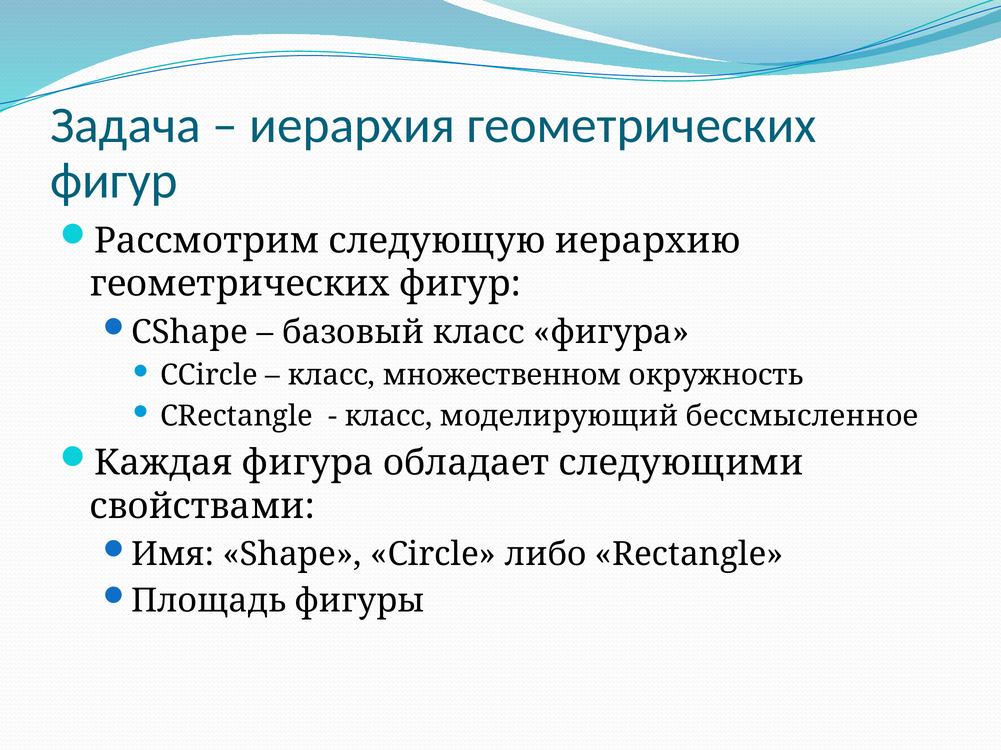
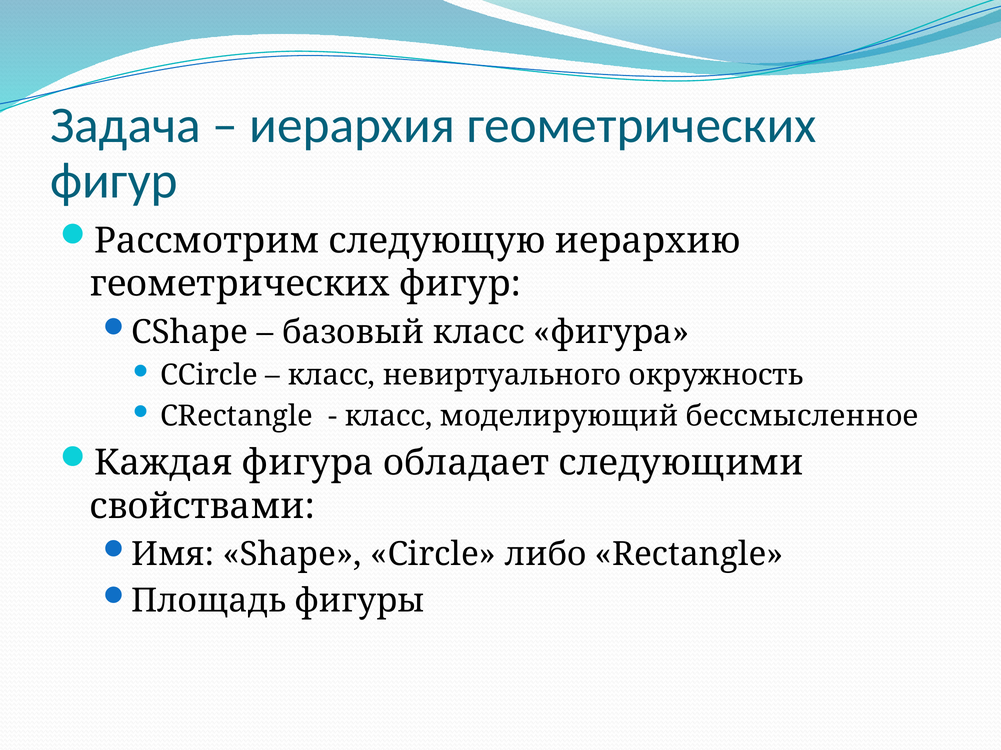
множественном: множественном -> невиртуального
